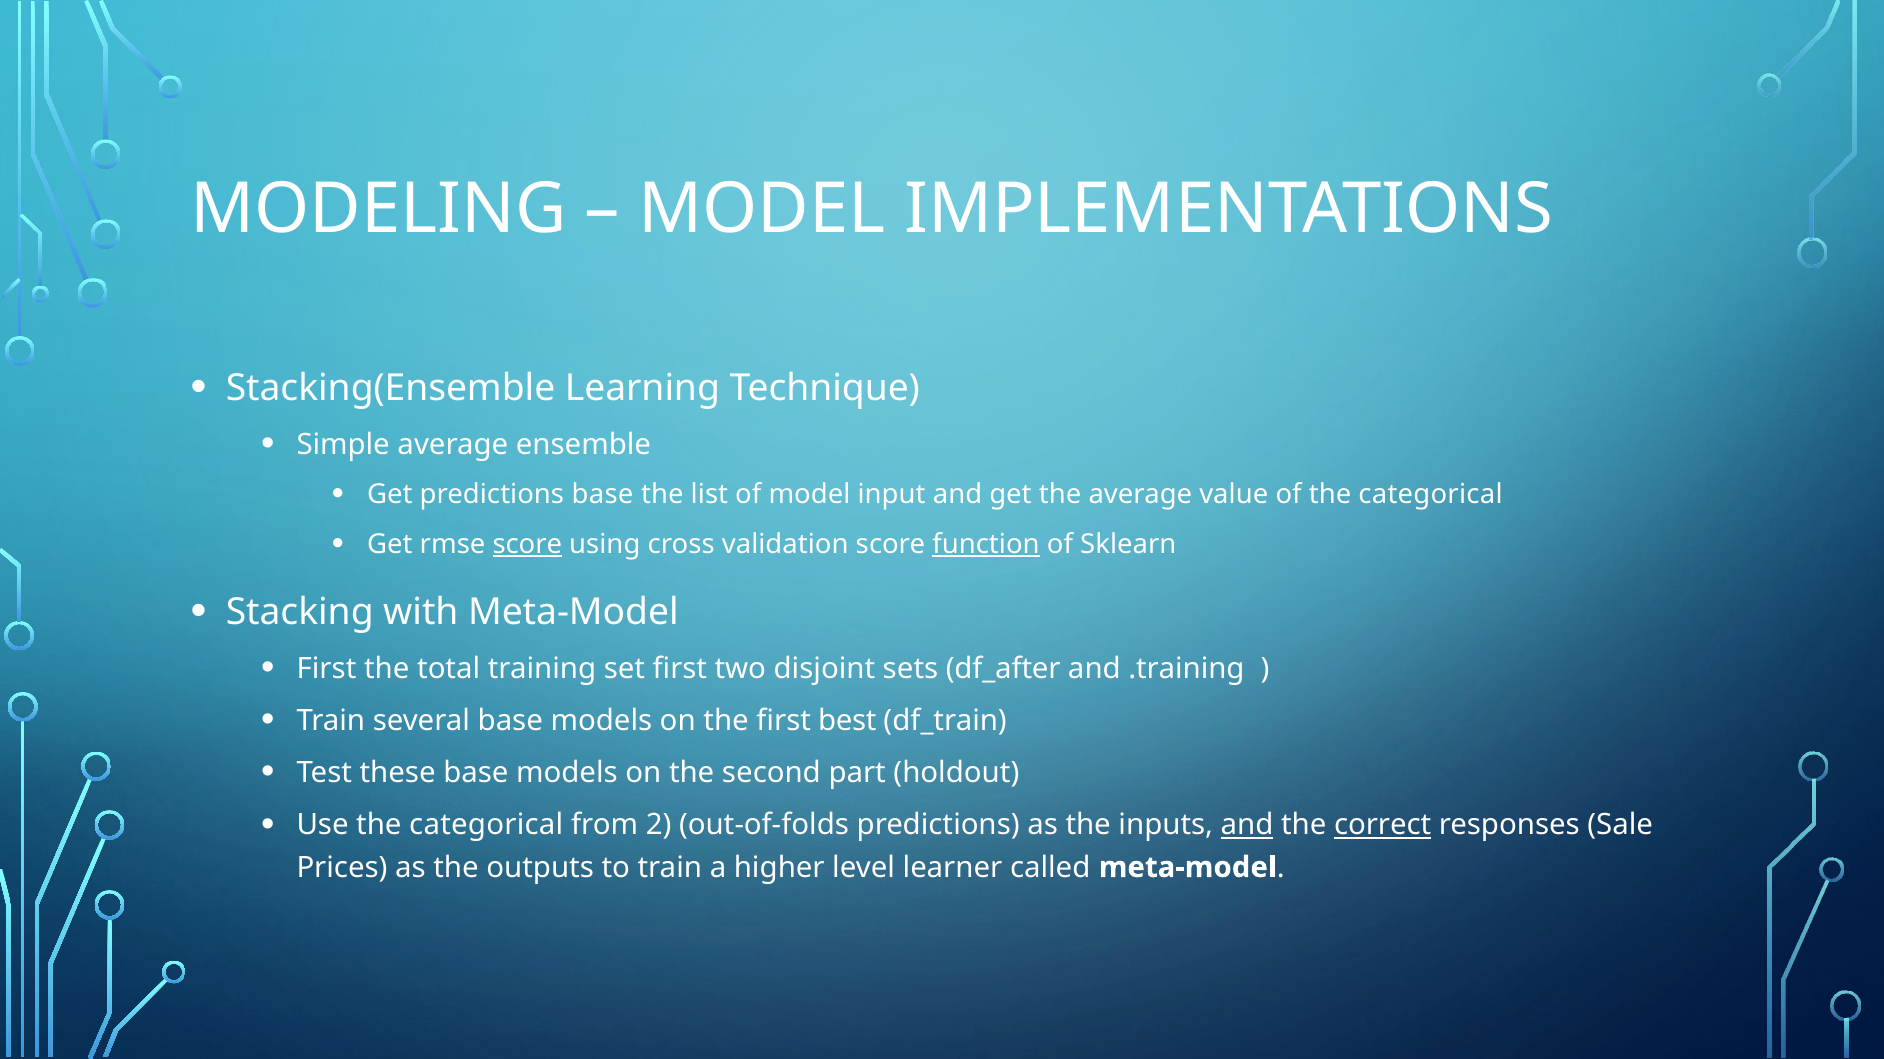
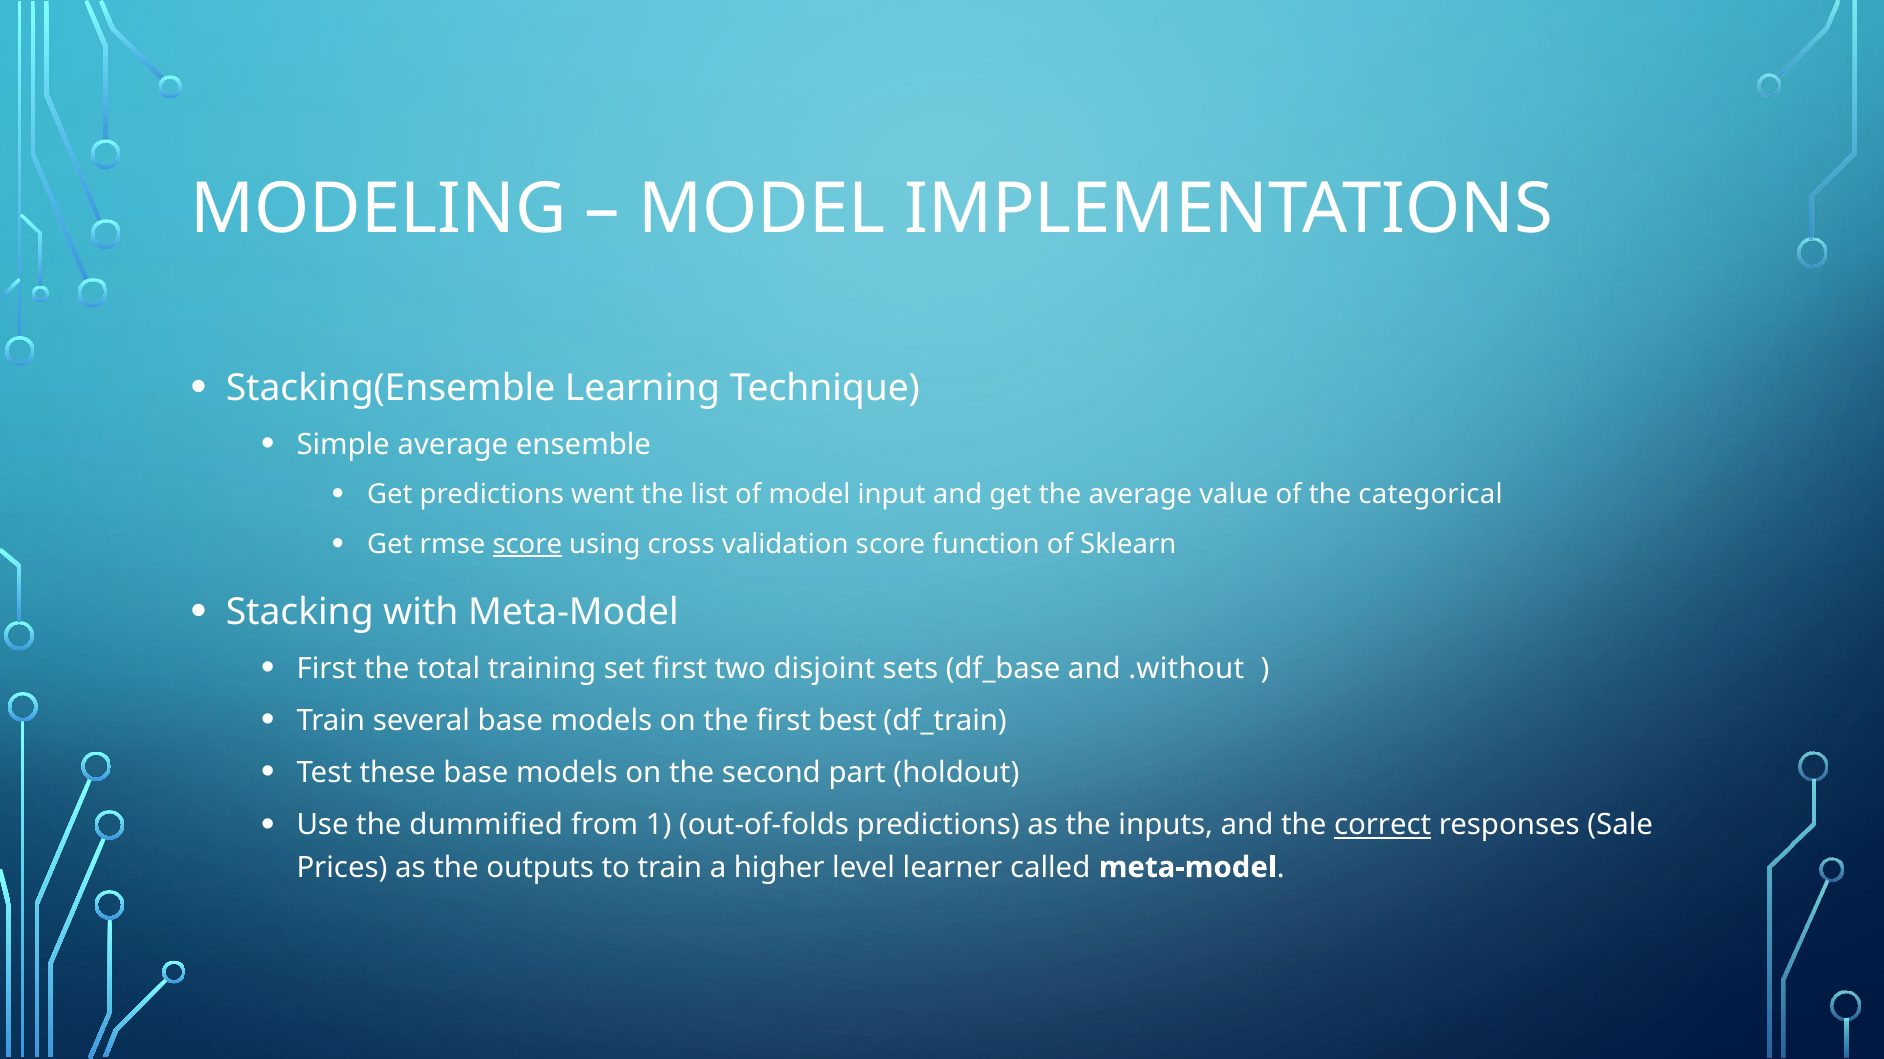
predictions base: base -> went
function underline: present -> none
df_after: df_after -> df_base
.training: .training -> .without
Use the categorical: categorical -> dummified
2: 2 -> 1
and at (1247, 826) underline: present -> none
